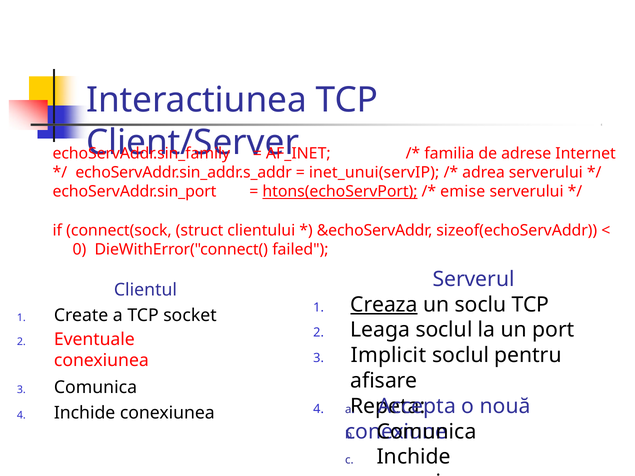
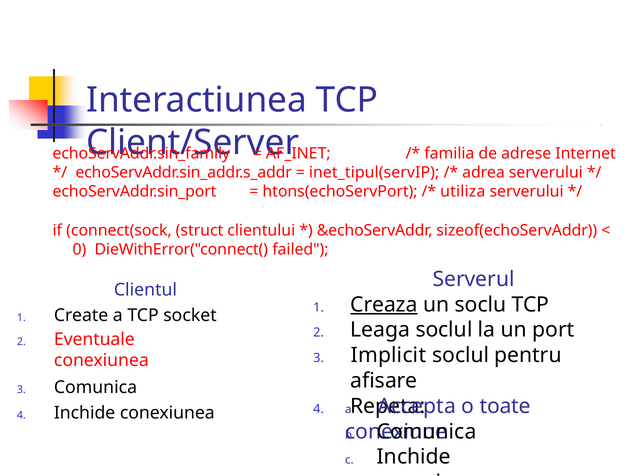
inet_unui(servIP: inet_unui(servIP -> inet_tipul(servIP
htons(echoServPort underline: present -> none
emise: emise -> utiliza
nouă: nouă -> toate
